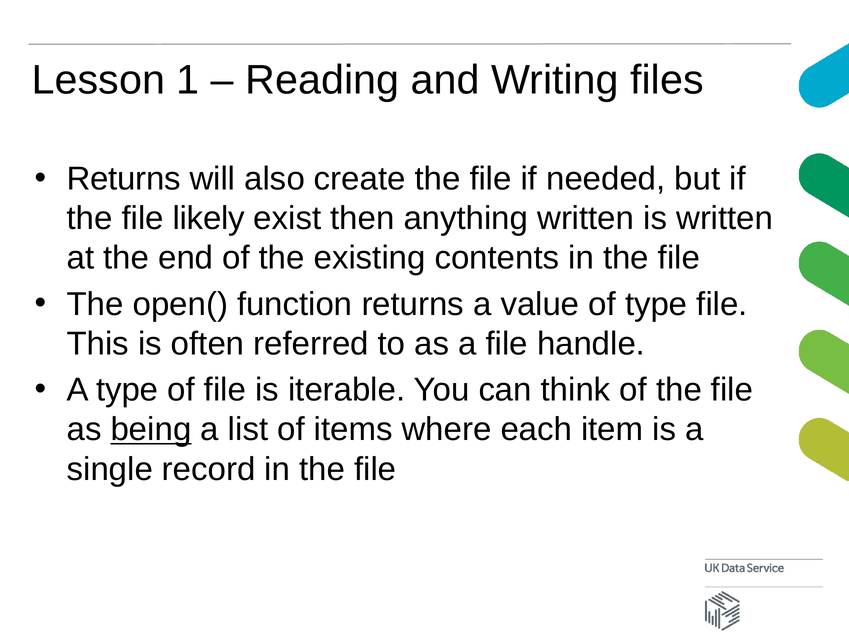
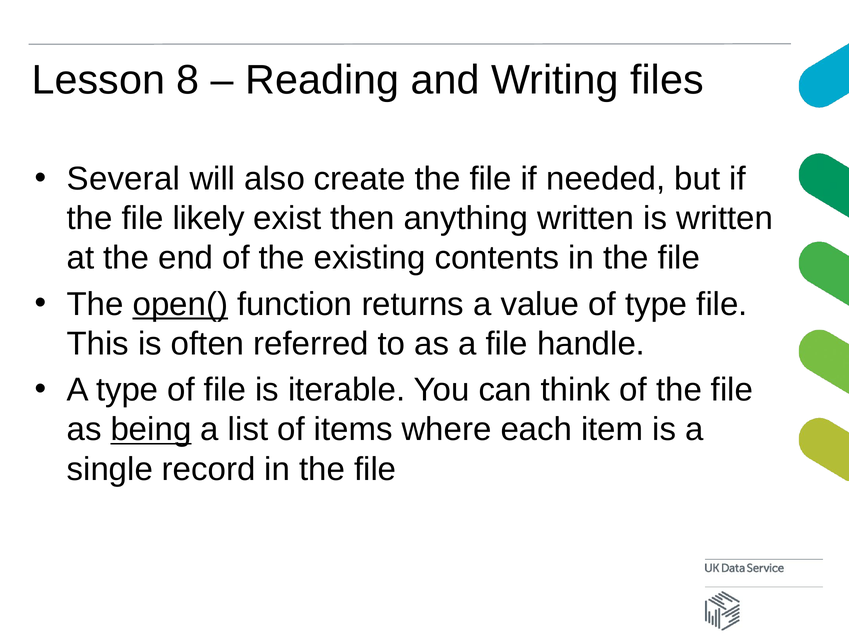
1: 1 -> 8
Returns at (124, 179): Returns -> Several
open( underline: none -> present
